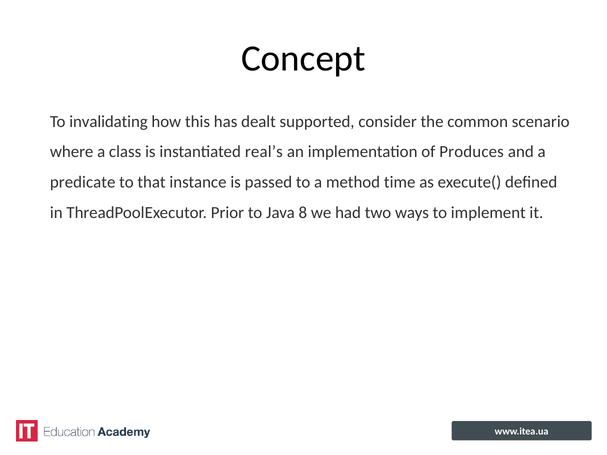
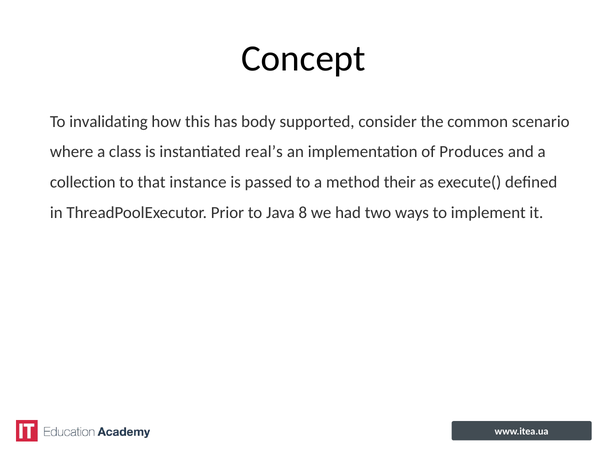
dealt: dealt -> body
predicate: predicate -> collection
time: time -> their
